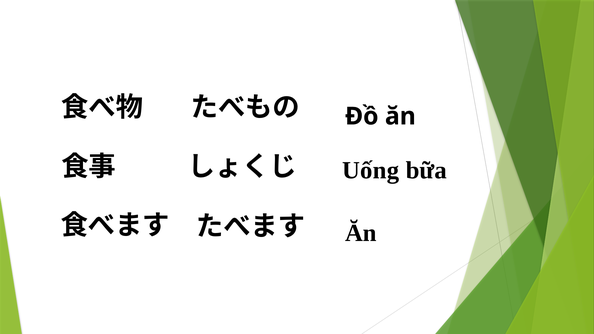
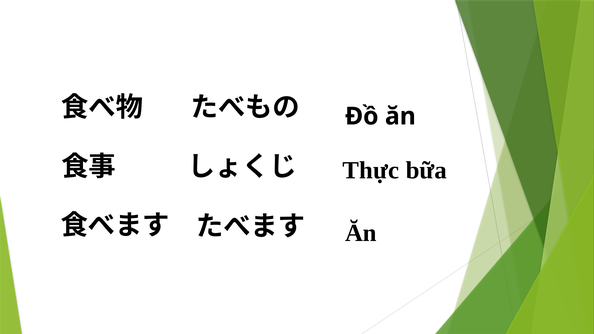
Uống: Uống -> Thực
